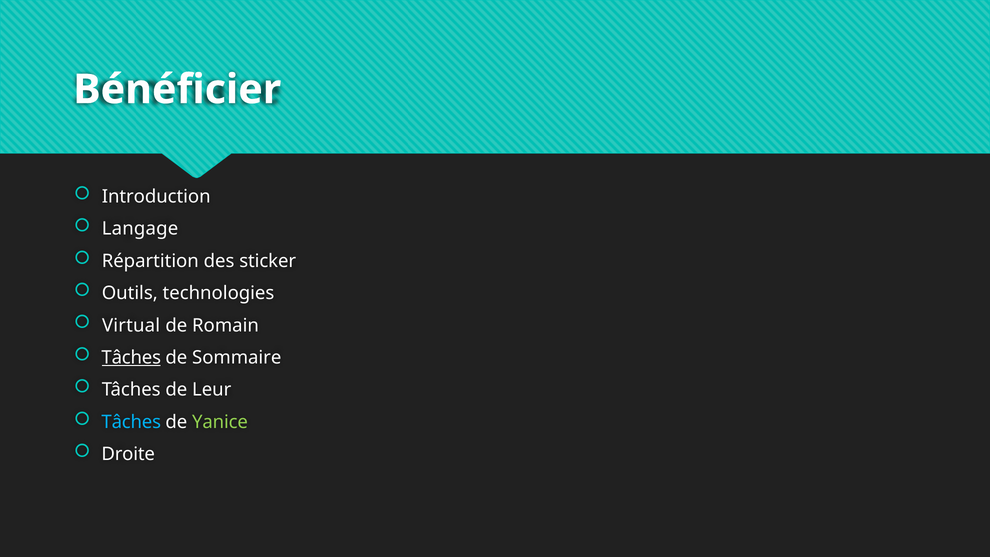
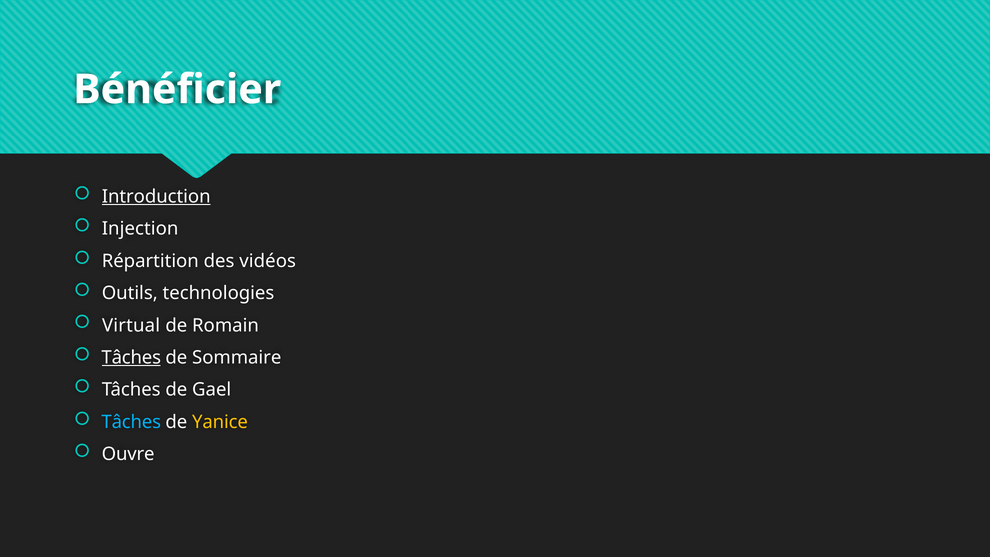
Introduction underline: none -> present
Langage: Langage -> Injection
sticker: sticker -> vidéos
Leur: Leur -> Gael
Yanice colour: light green -> yellow
Droite: Droite -> Ouvre
